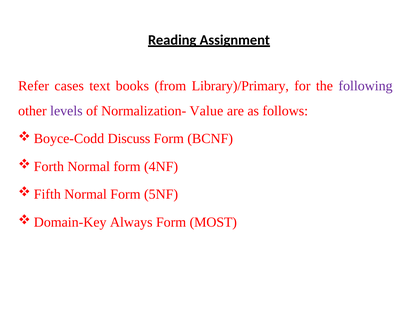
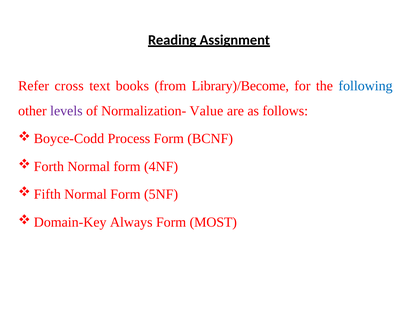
cases: cases -> cross
Library)/Primary: Library)/Primary -> Library)/Become
following colour: purple -> blue
Discuss: Discuss -> Process
